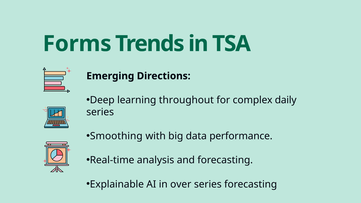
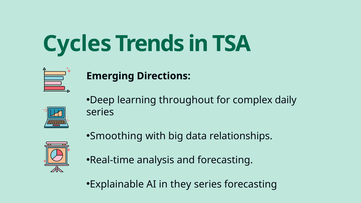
Forms: Forms -> Cycles
performance: performance -> relationships
over: over -> they
